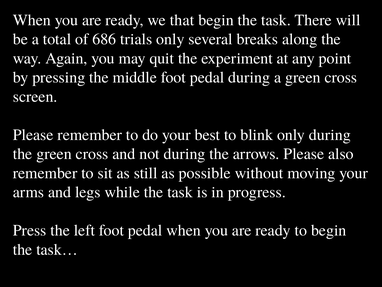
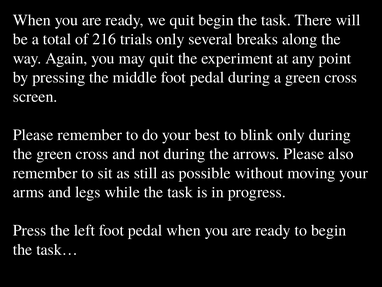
we that: that -> quit
686: 686 -> 216
